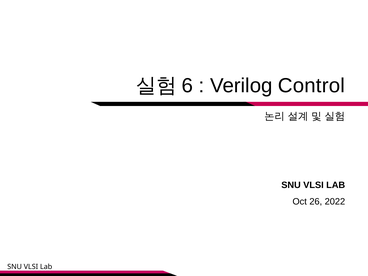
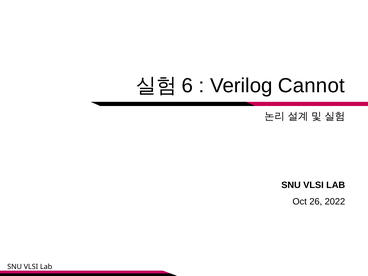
Control: Control -> Cannot
